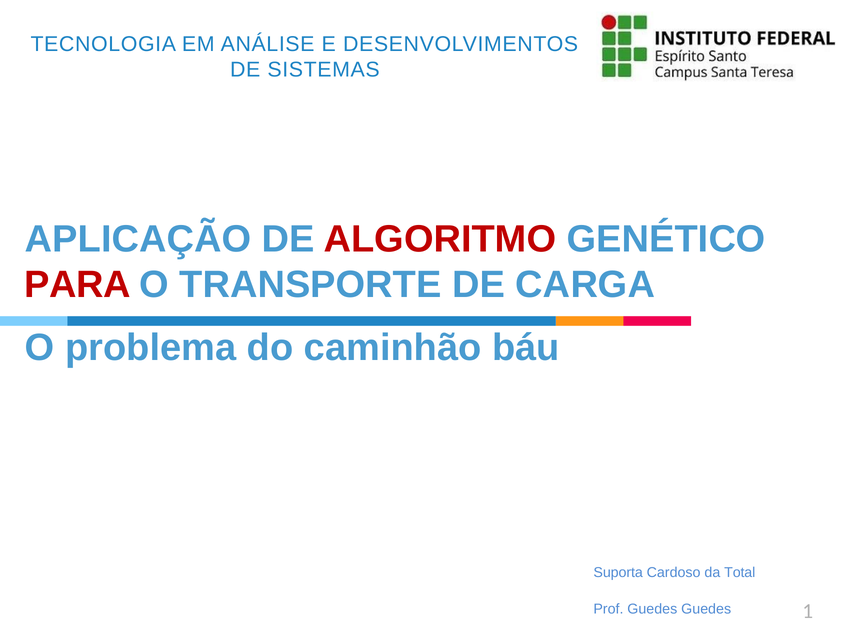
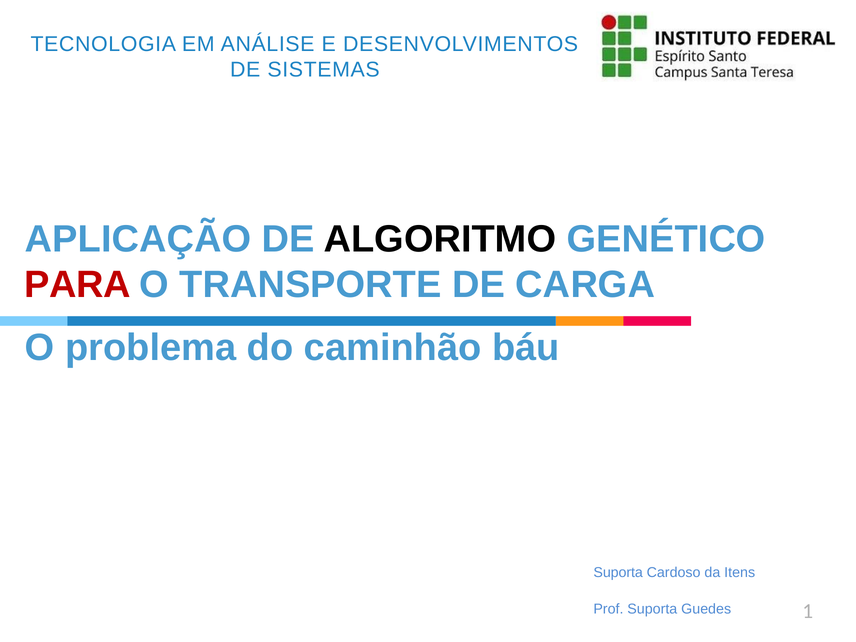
ALGORITMO colour: red -> black
Total: Total -> Itens
Prof Guedes: Guedes -> Suporta
